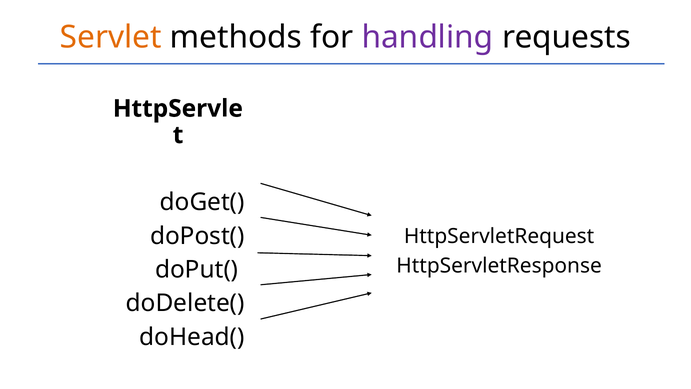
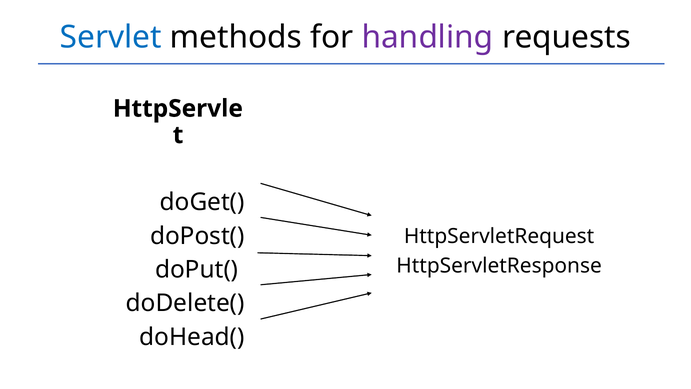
Servlet colour: orange -> blue
